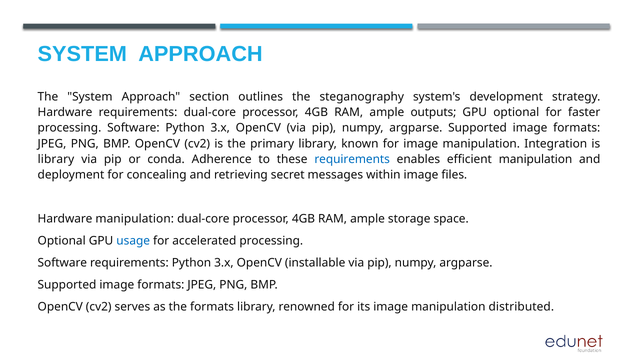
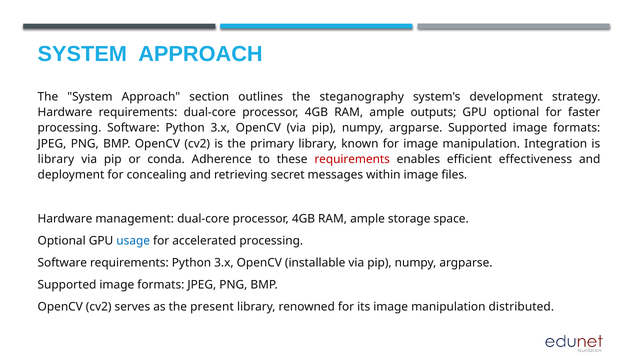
requirements at (352, 159) colour: blue -> red
efficient manipulation: manipulation -> effectiveness
Hardware manipulation: manipulation -> management
the formats: formats -> present
